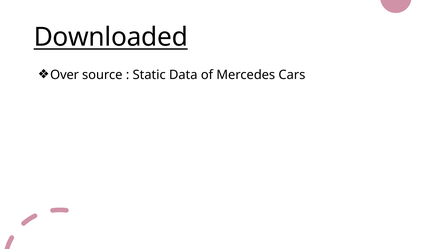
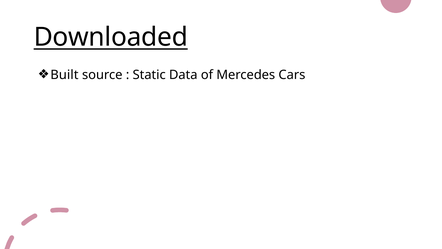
Over: Over -> Built
